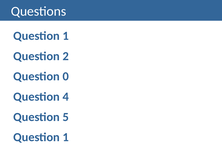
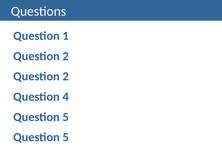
0 at (66, 77): 0 -> 2
1 at (66, 138): 1 -> 5
